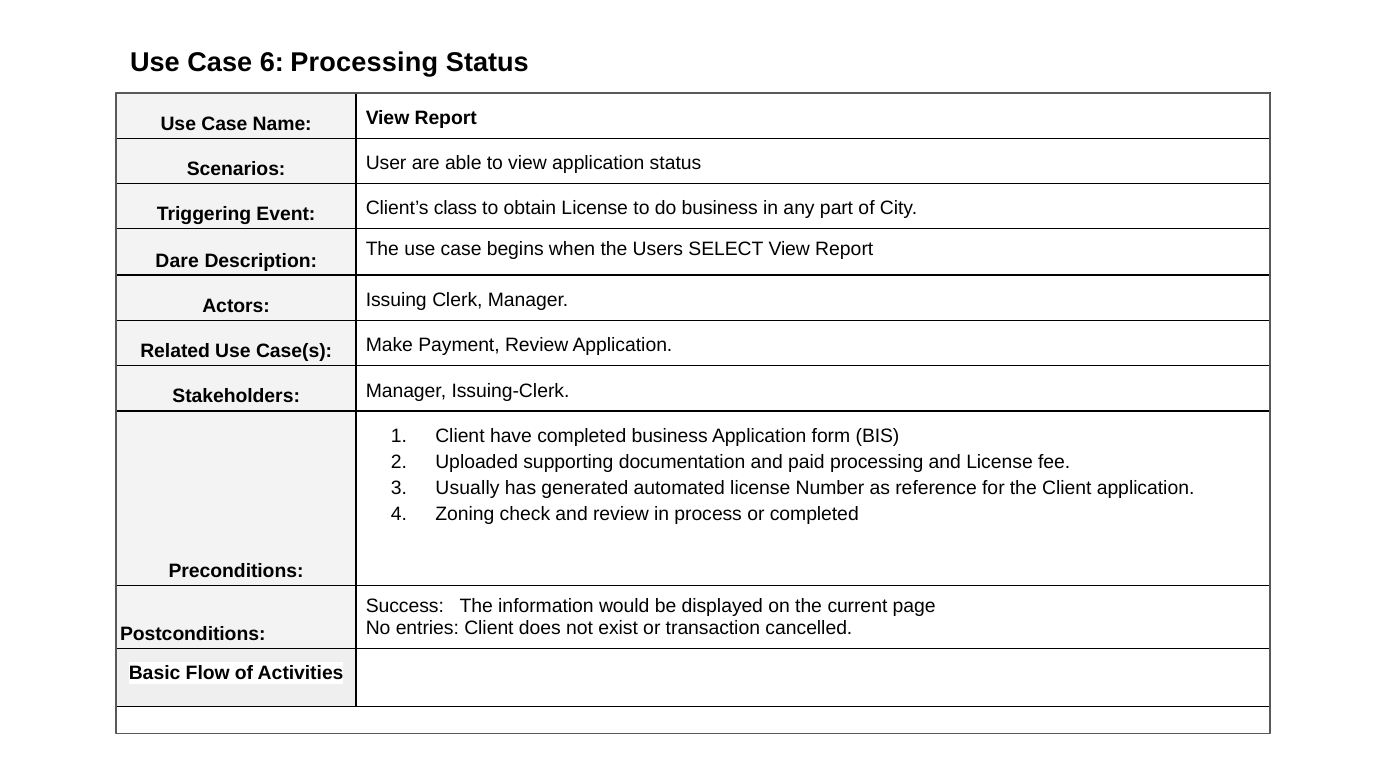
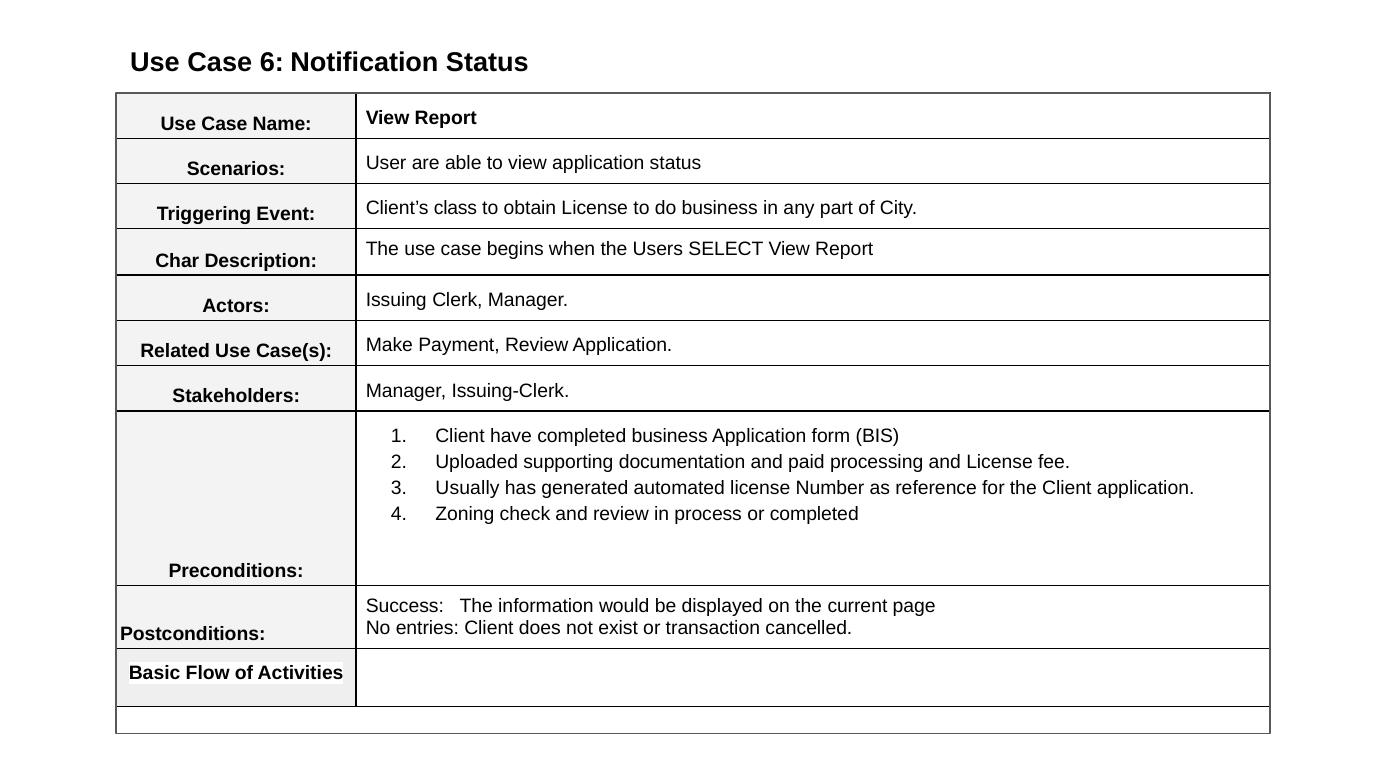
6 Processing: Processing -> Notification
Dare: Dare -> Char
